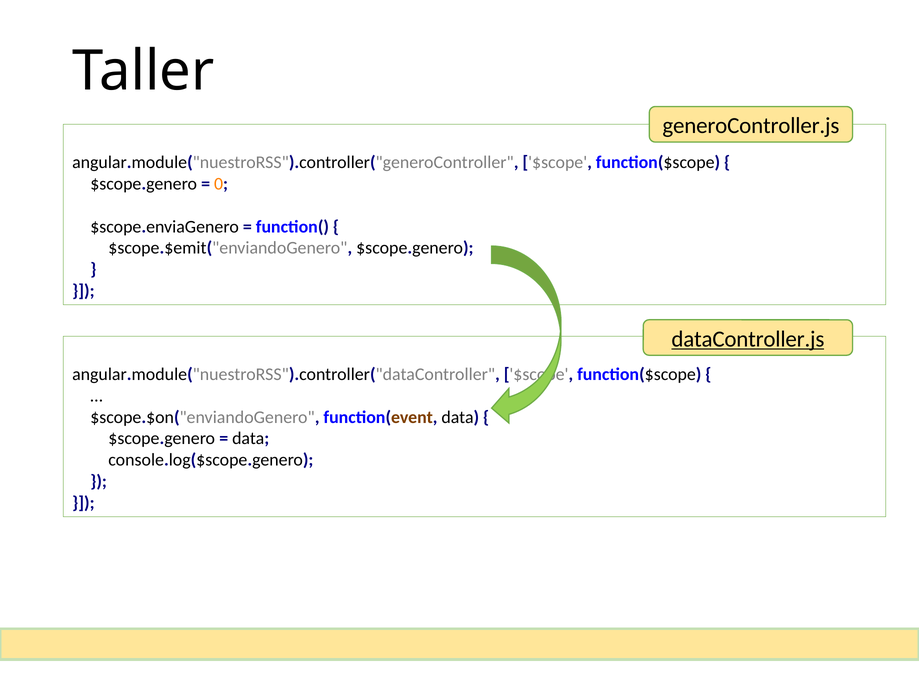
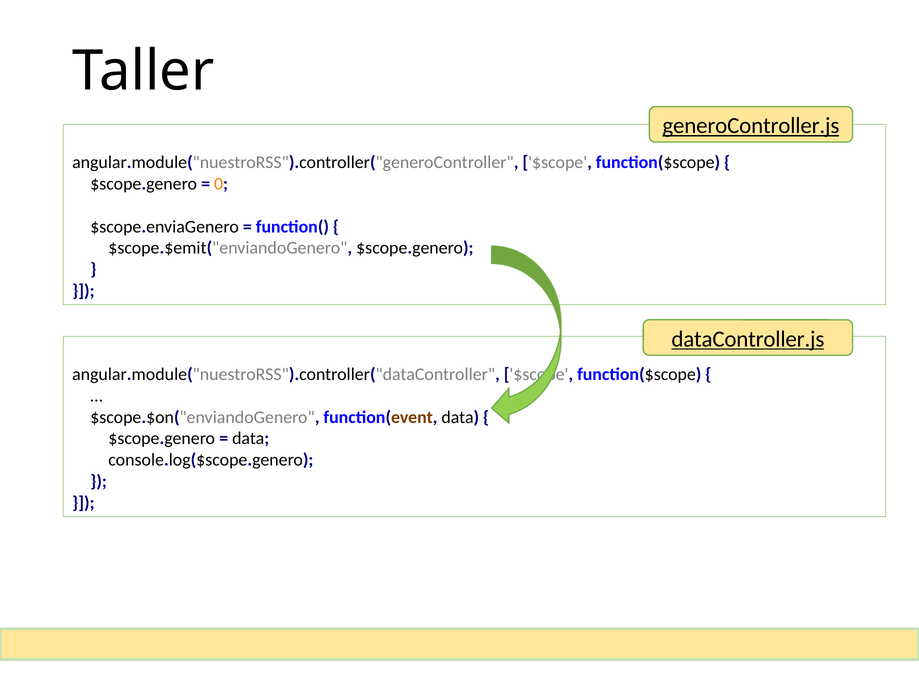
generoController.js underline: none -> present
